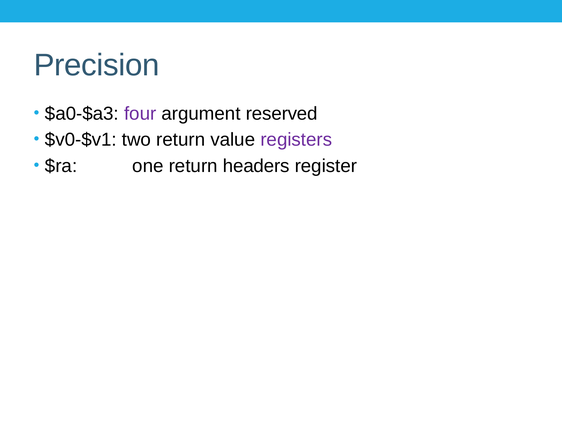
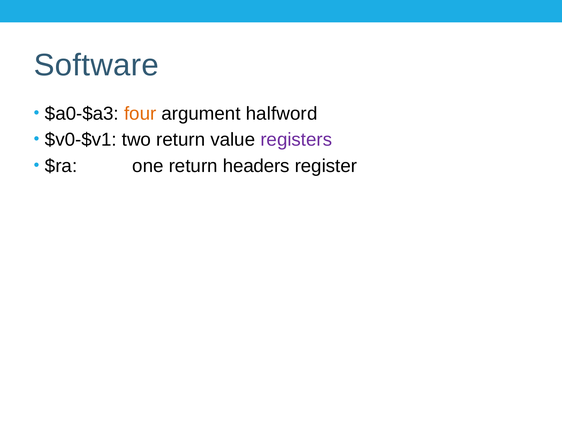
Precision: Precision -> Software
four colour: purple -> orange
reserved: reserved -> halfword
